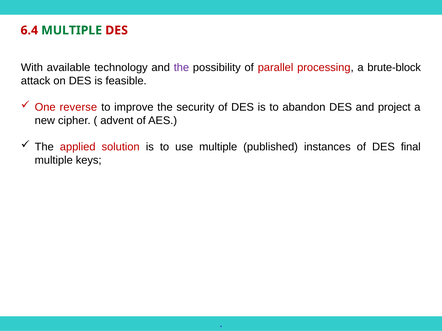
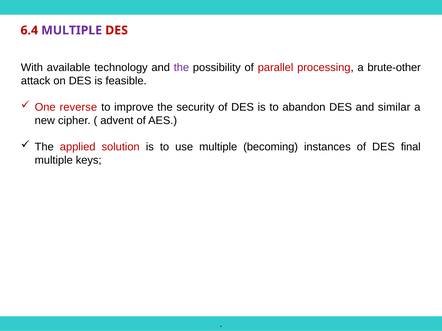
MULTIPLE at (72, 30) colour: green -> purple
brute-block: brute-block -> brute-other
project: project -> similar
published: published -> becoming
